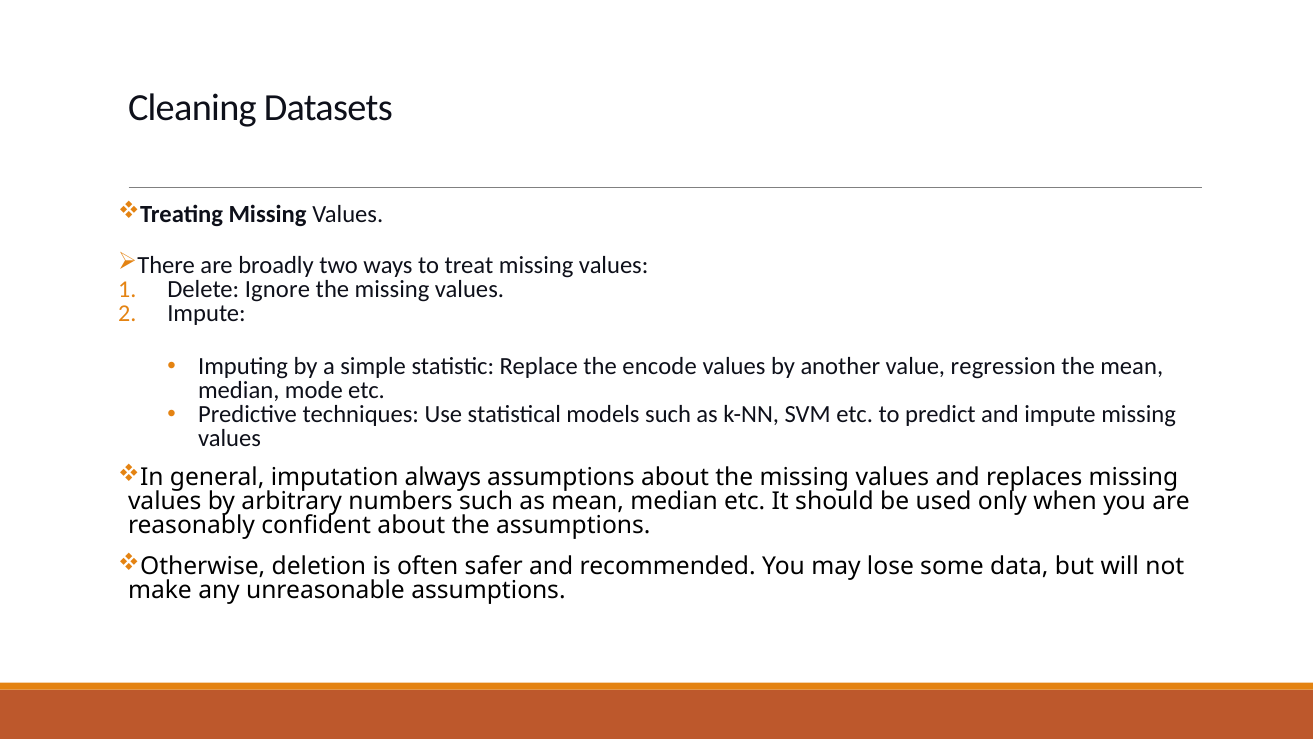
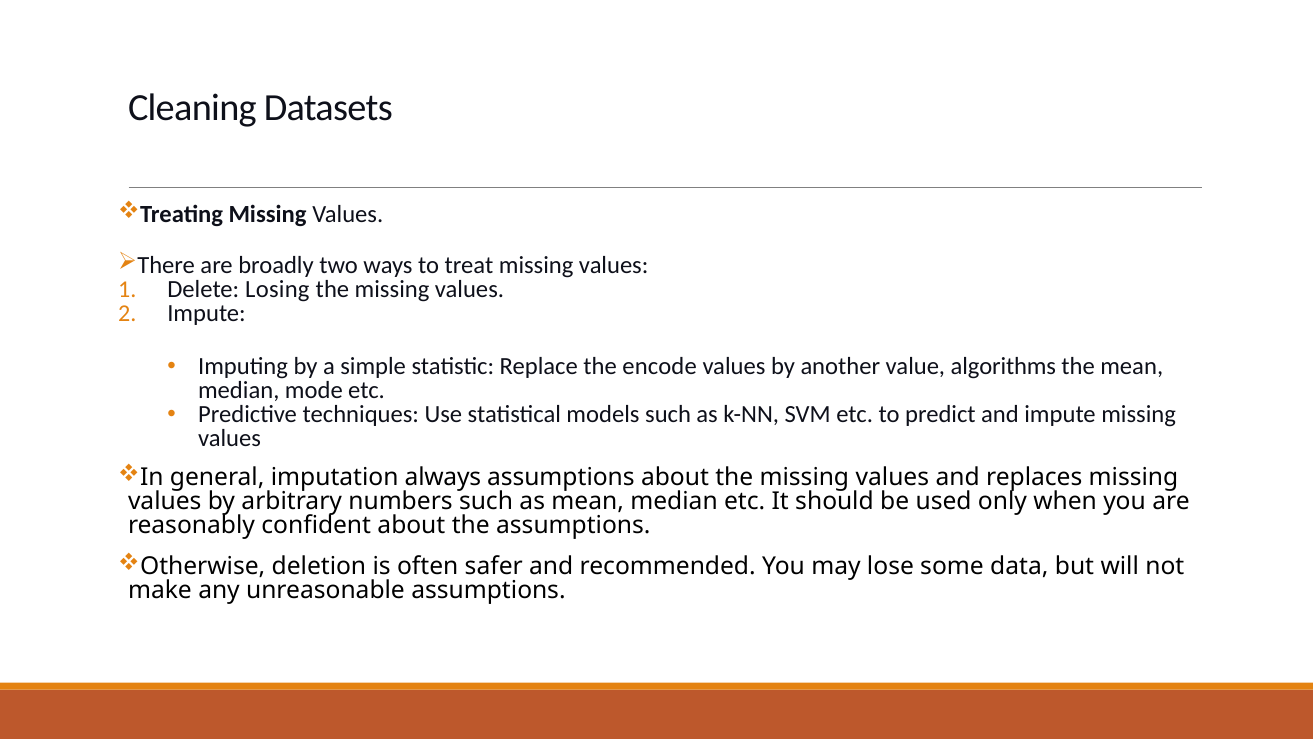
Ignore: Ignore -> Losing
regression: regression -> algorithms
